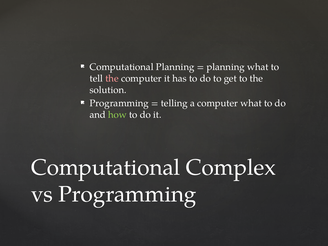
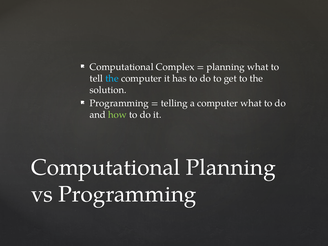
Computational Planning: Planning -> Complex
the at (112, 78) colour: pink -> light blue
Computational Complex: Complex -> Planning
